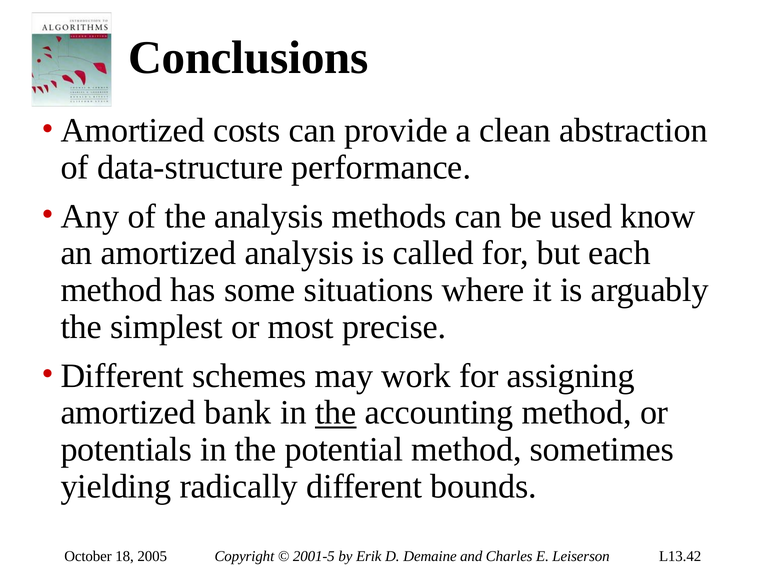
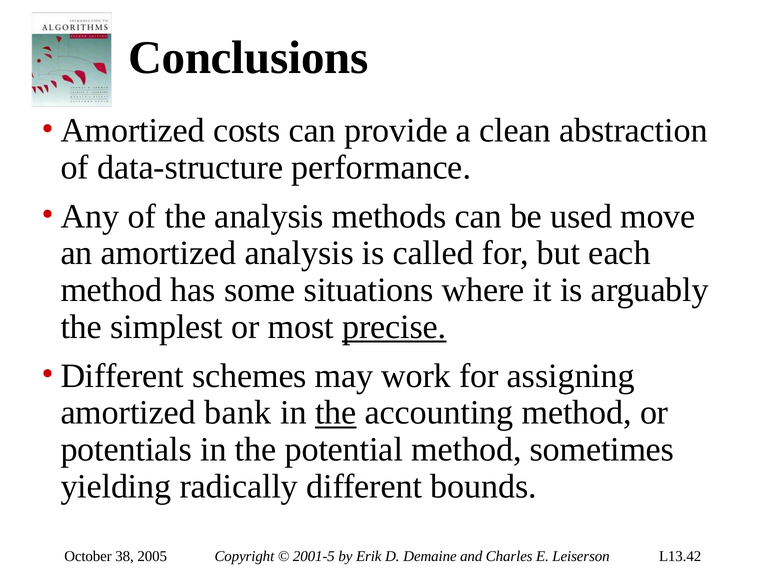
know: know -> move
precise underline: none -> present
18: 18 -> 38
